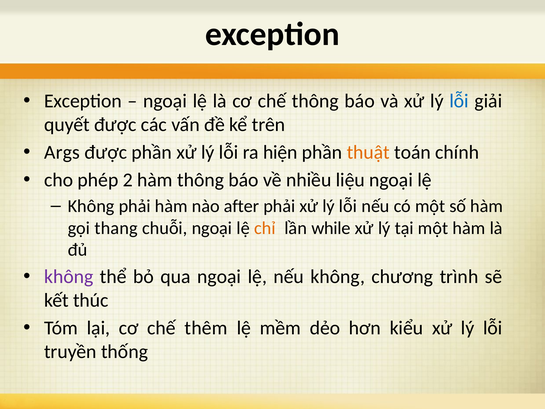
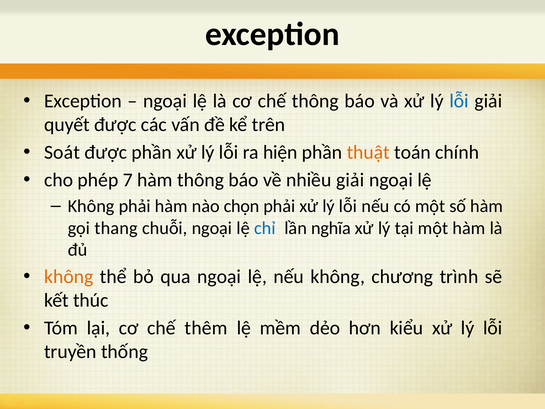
Args: Args -> Soát
2: 2 -> 7
nhiều liệu: liệu -> giải
after: after -> chọn
chỉ colour: orange -> blue
while: while -> nghĩa
không at (69, 276) colour: purple -> orange
